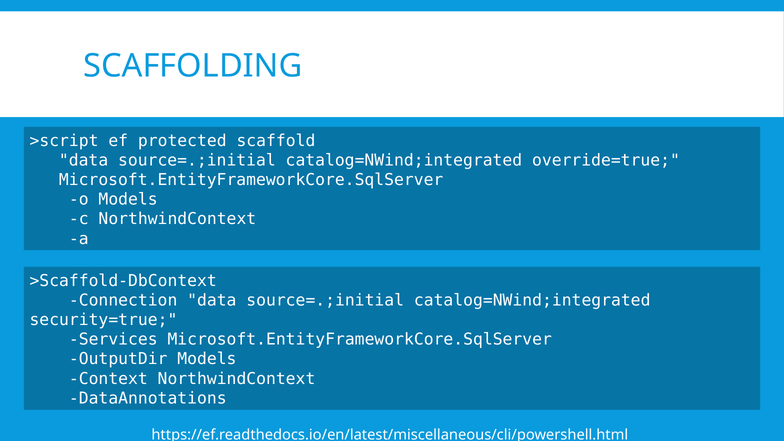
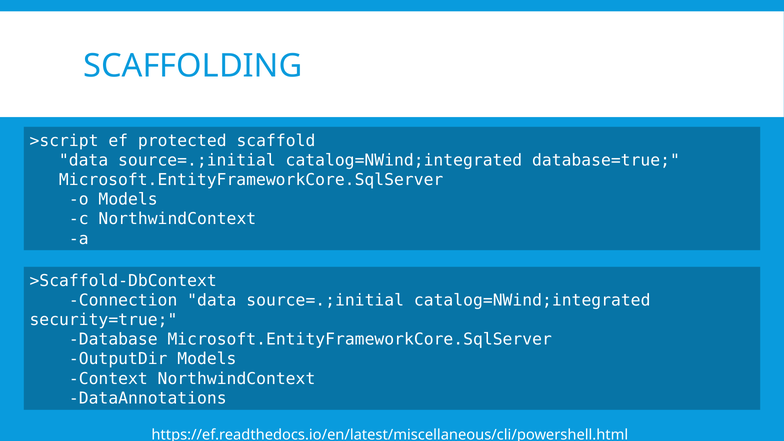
override=true: override=true -> database=true
Services: Services -> Database
